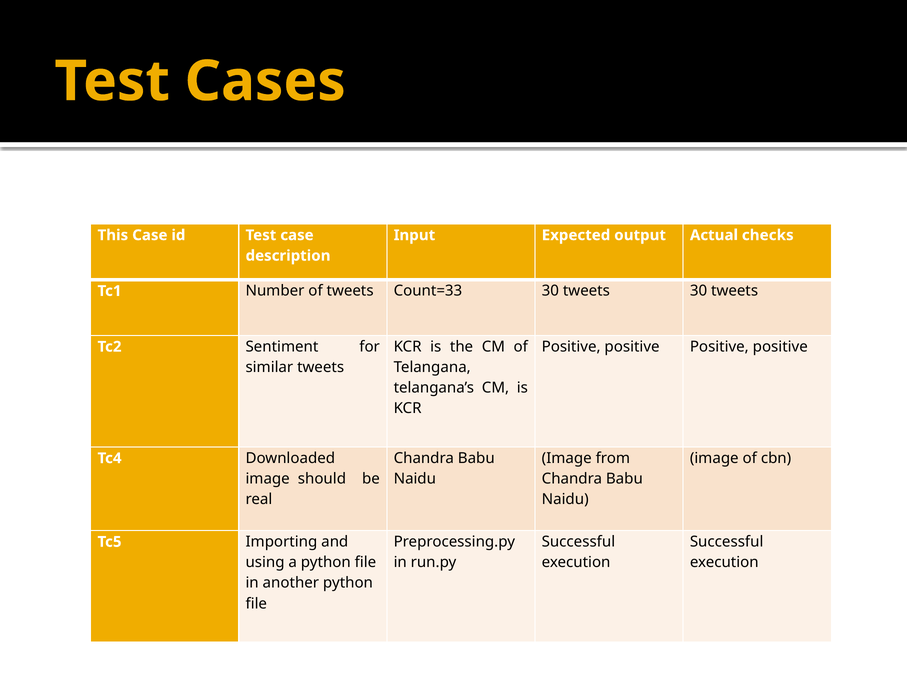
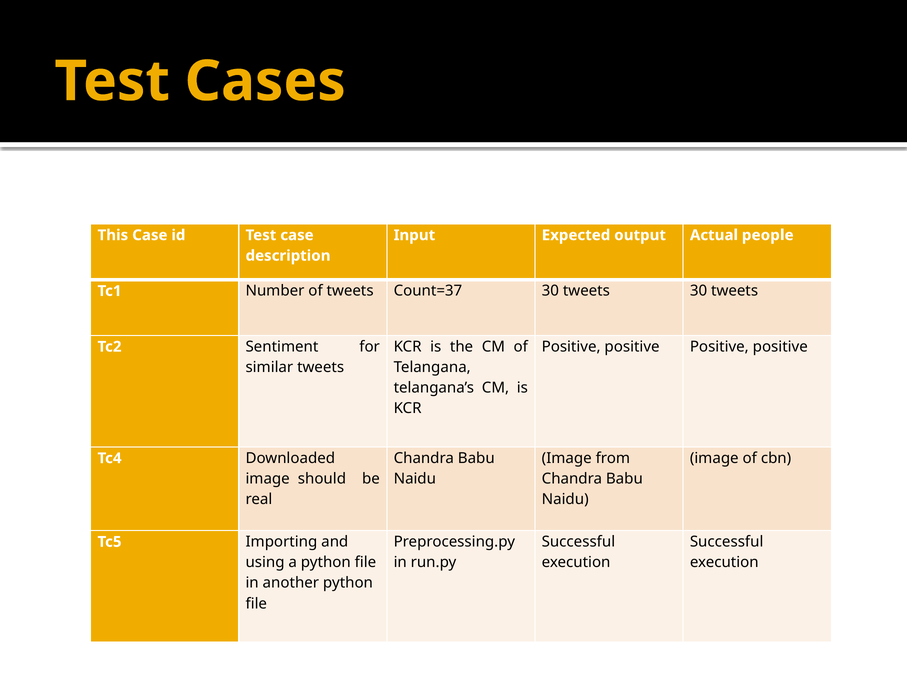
checks: checks -> people
Count=33: Count=33 -> Count=37
